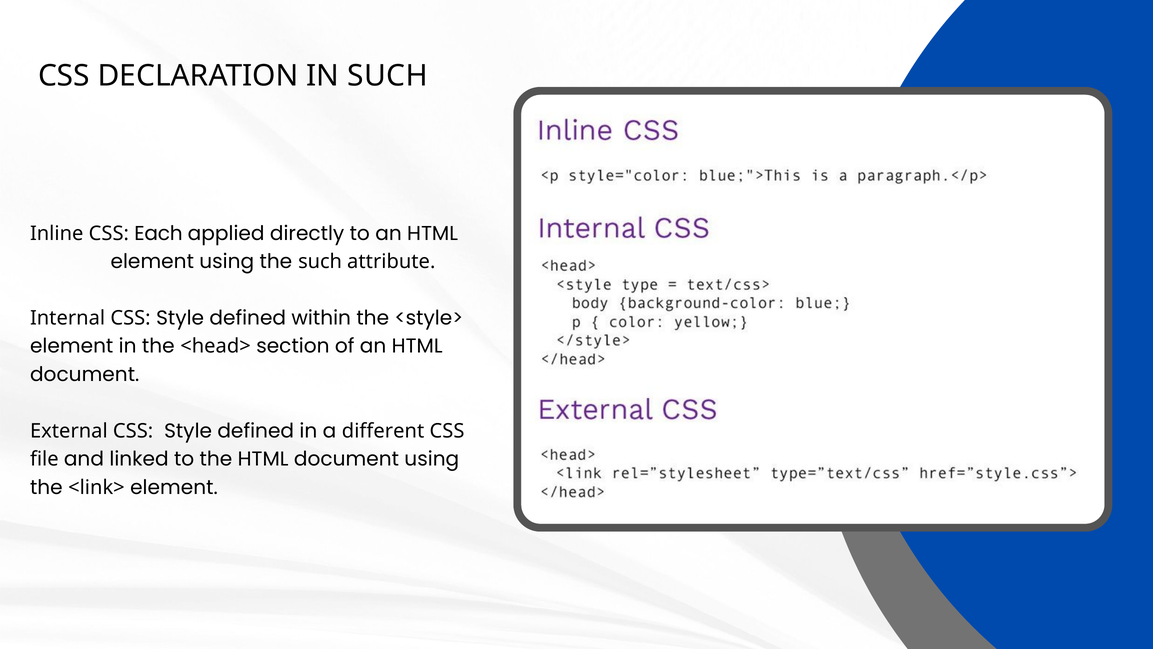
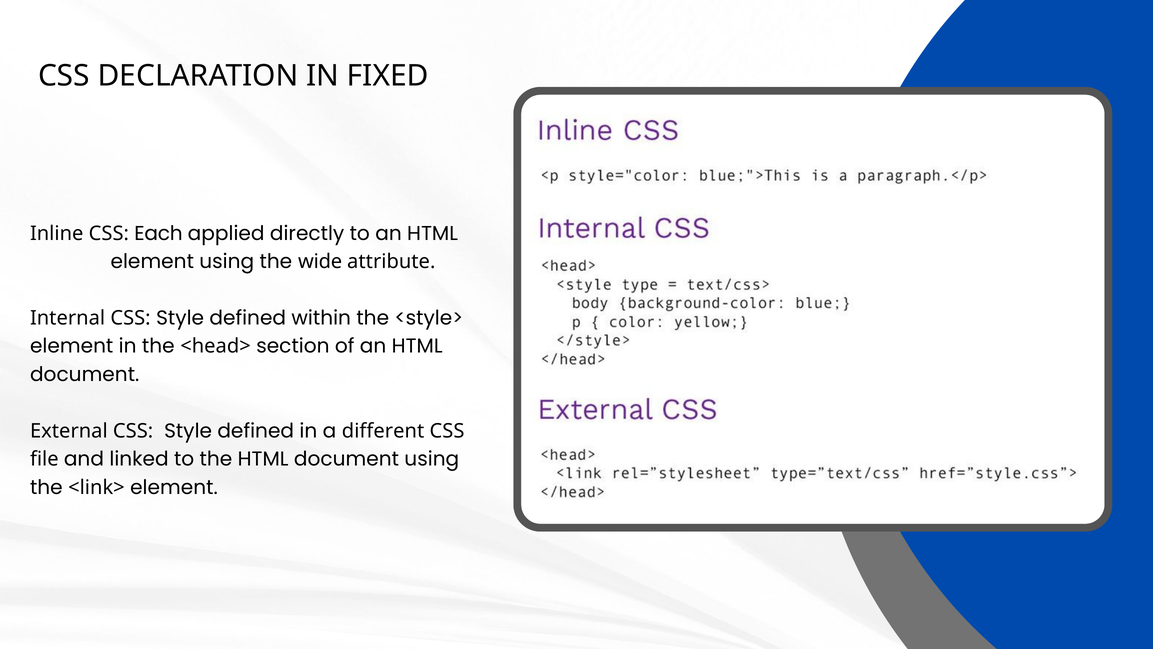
IN SUCH: SUCH -> FIXED
the such: such -> wide
